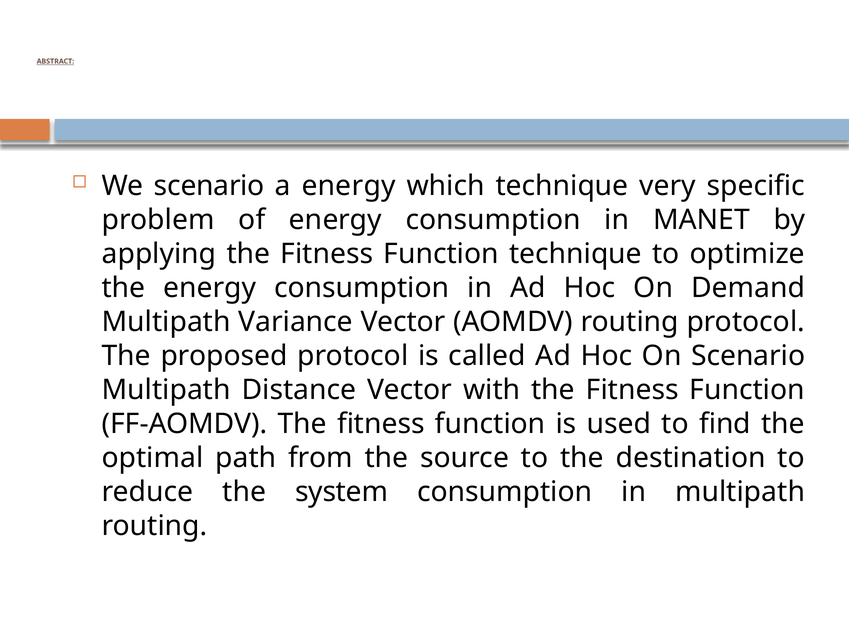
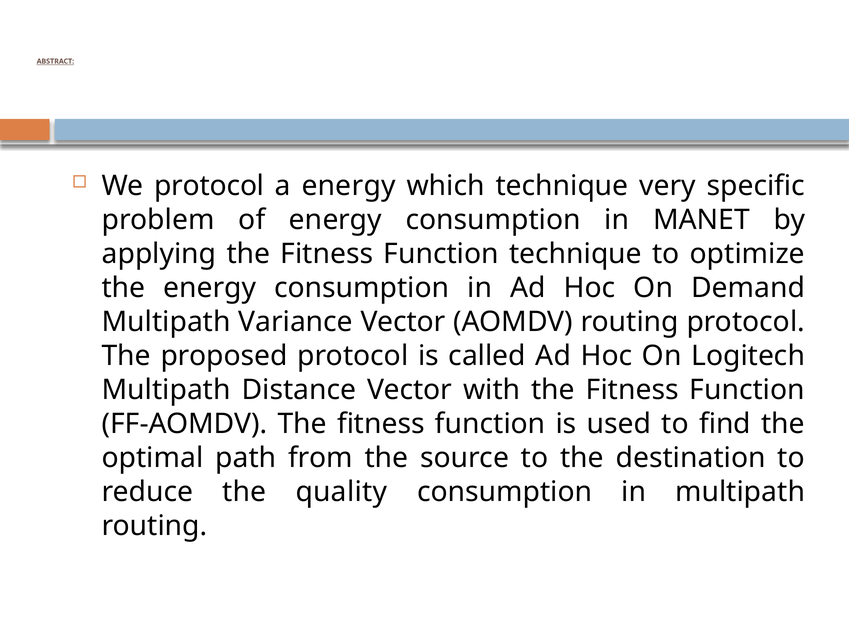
We scenario: scenario -> protocol
On Scenario: Scenario -> Logitech
system: system -> quality
